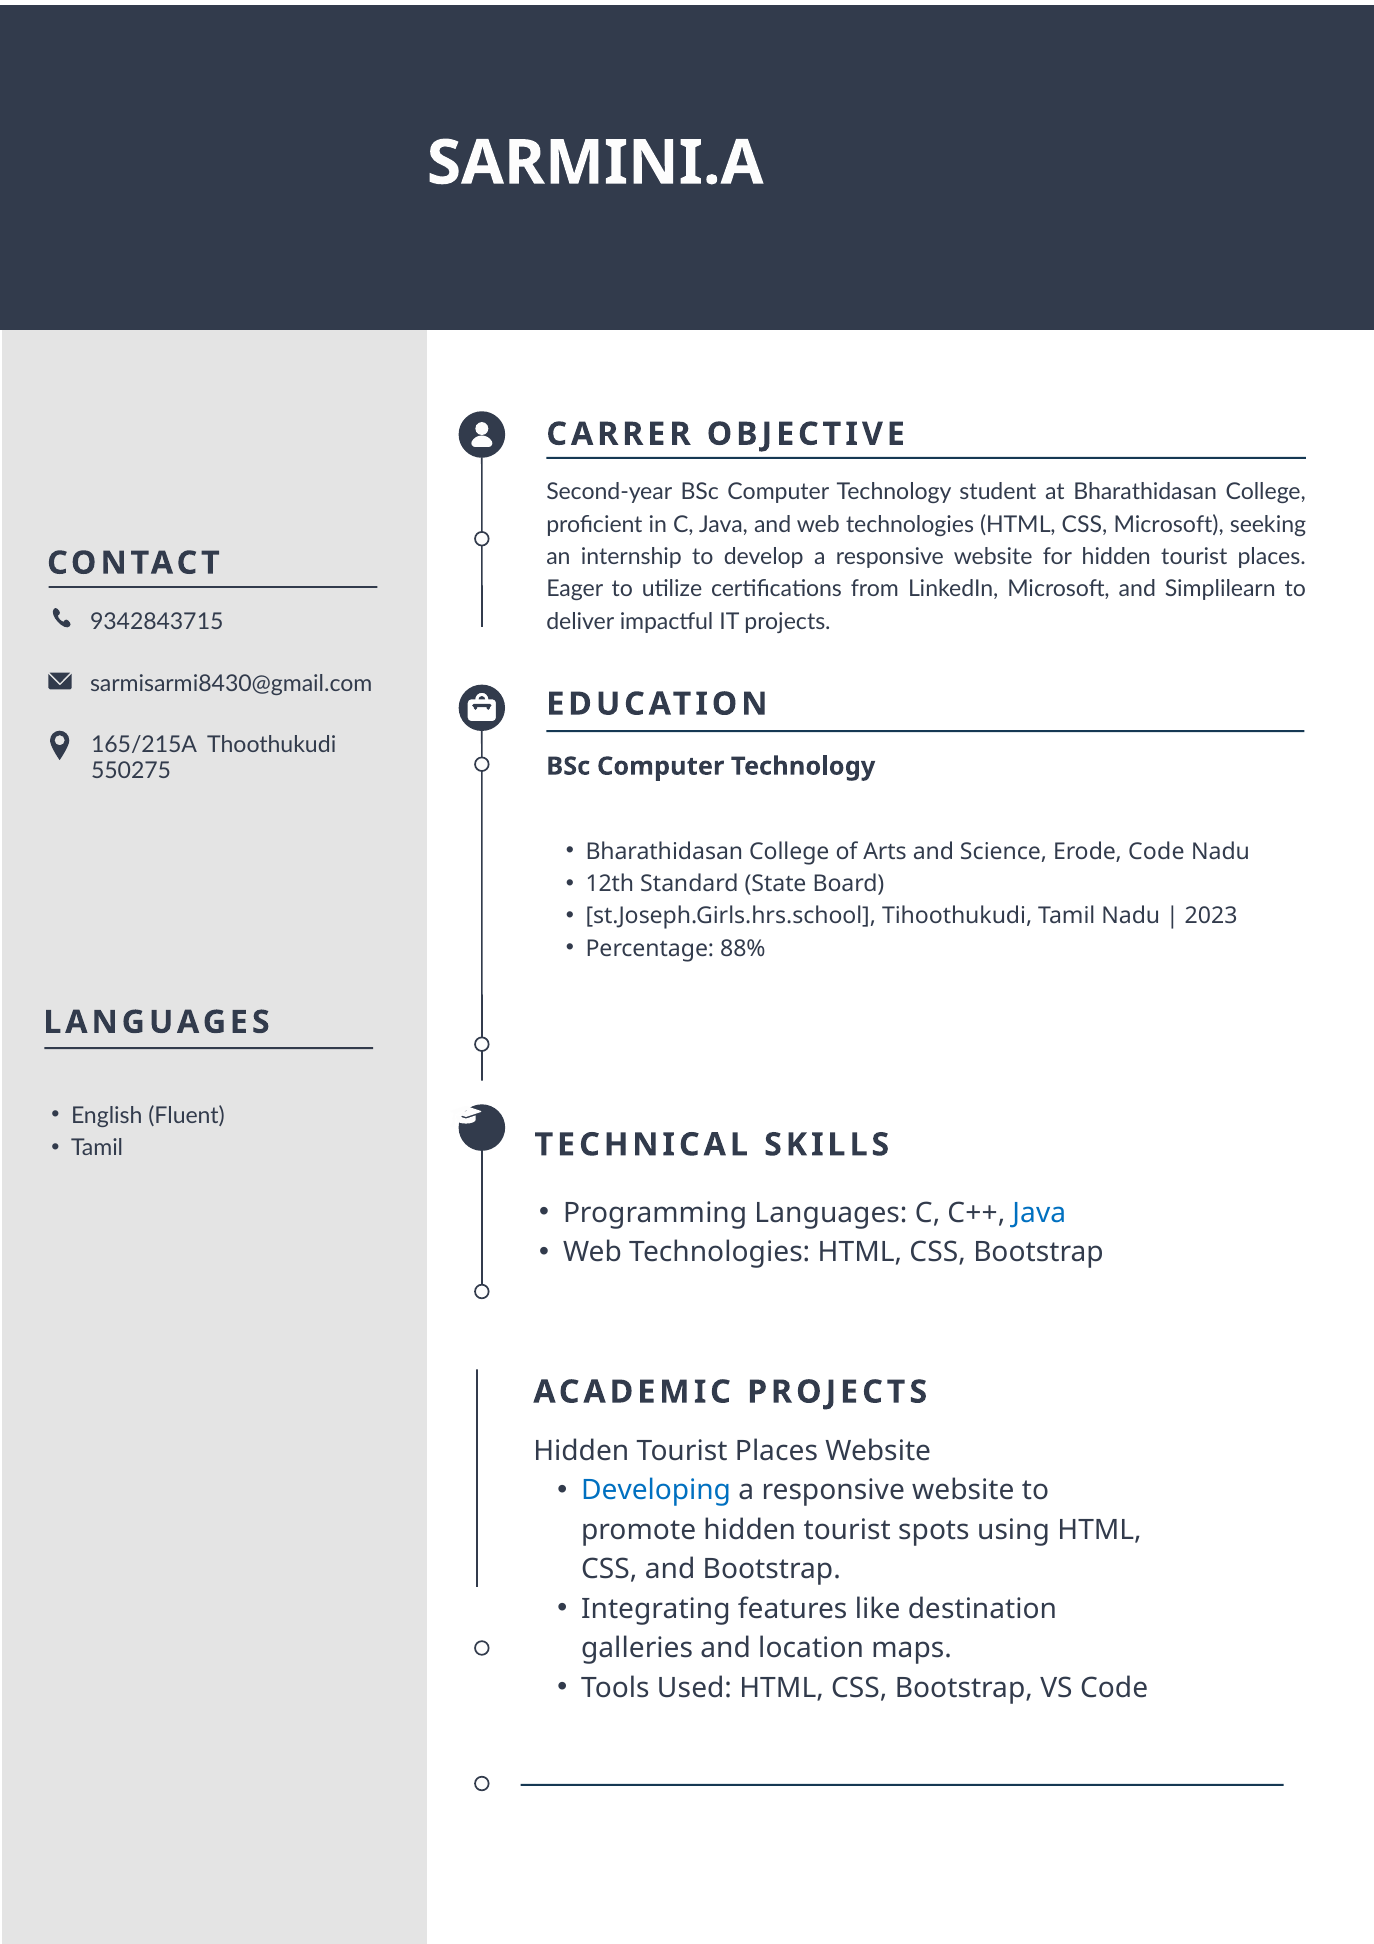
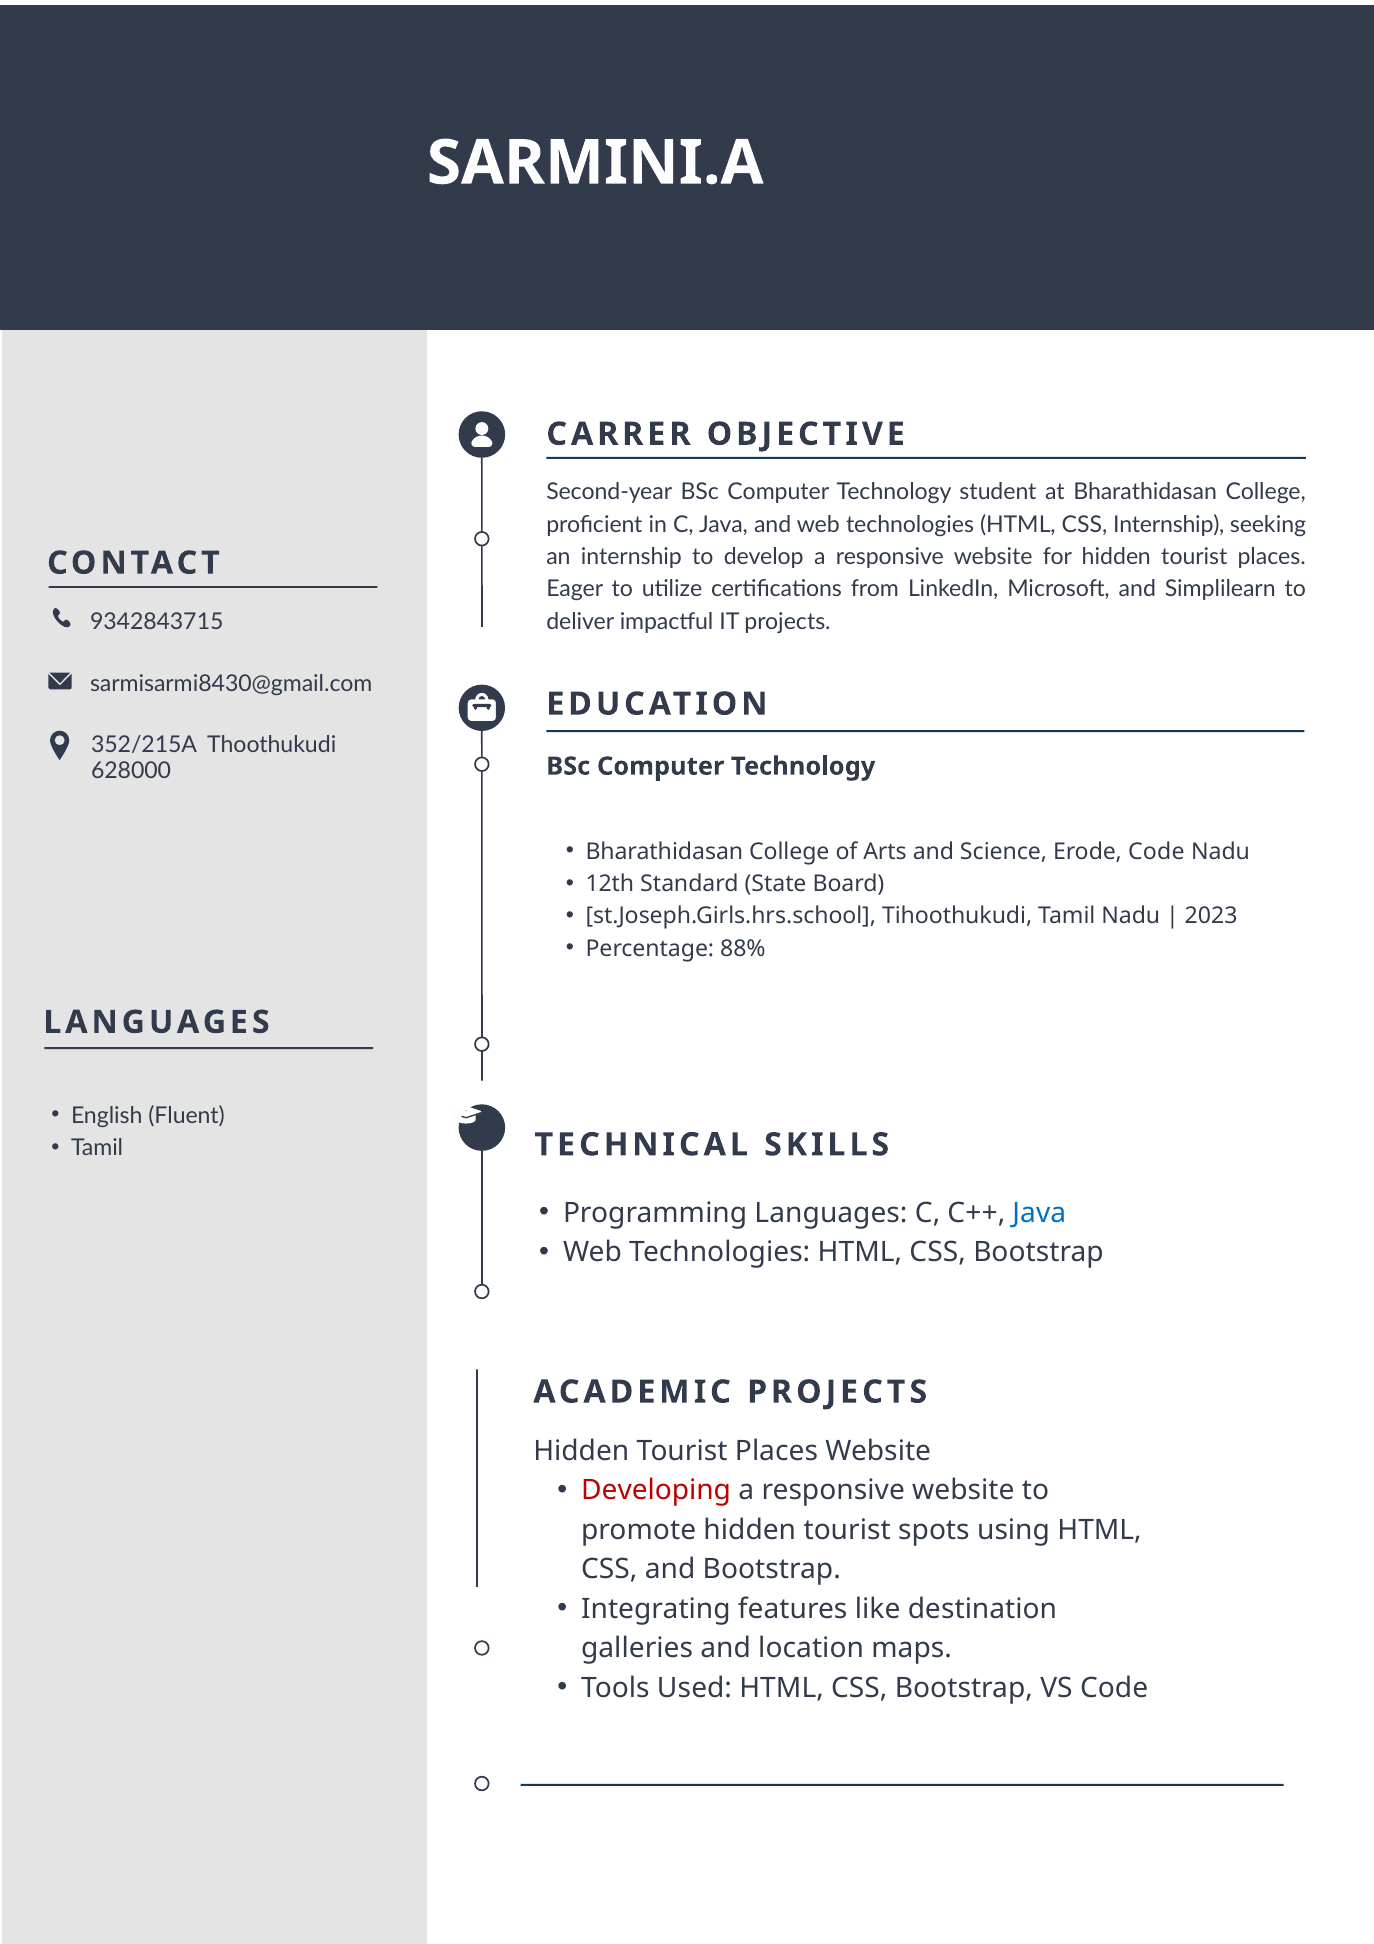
CSS Microsoft: Microsoft -> Internship
165/215A: 165/215A -> 352/215A
550275: 550275 -> 628000
Developing colour: blue -> red
